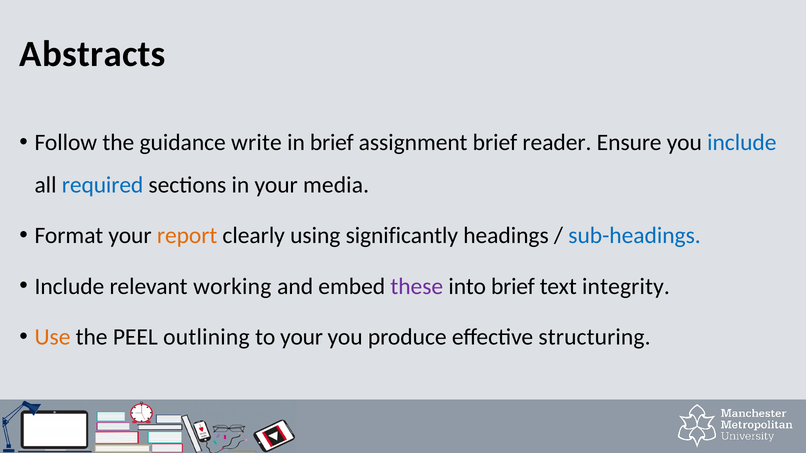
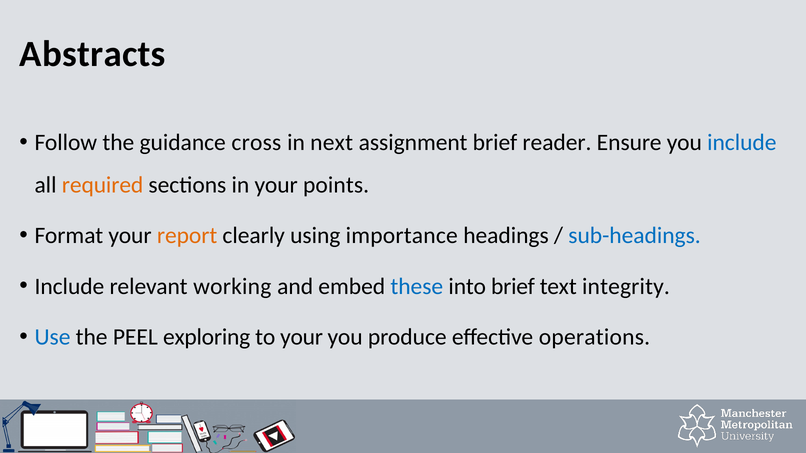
write: write -> cross
in brief: brief -> next
required colour: blue -> orange
media: media -> points
significantly: significantly -> importance
these colour: purple -> blue
Use colour: orange -> blue
outlining: outlining -> exploring
structuring: structuring -> operations
